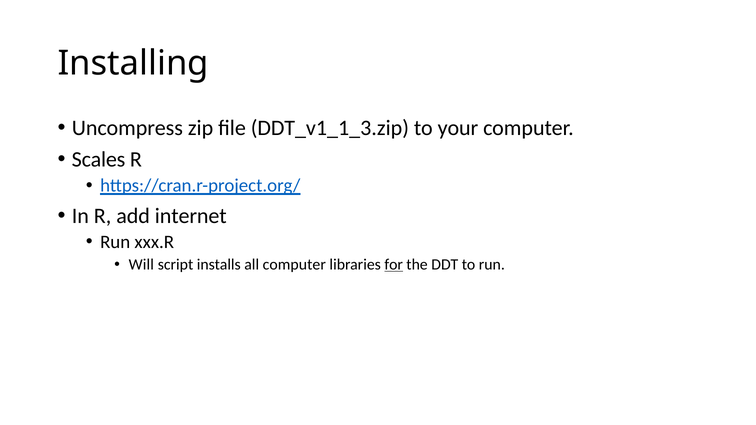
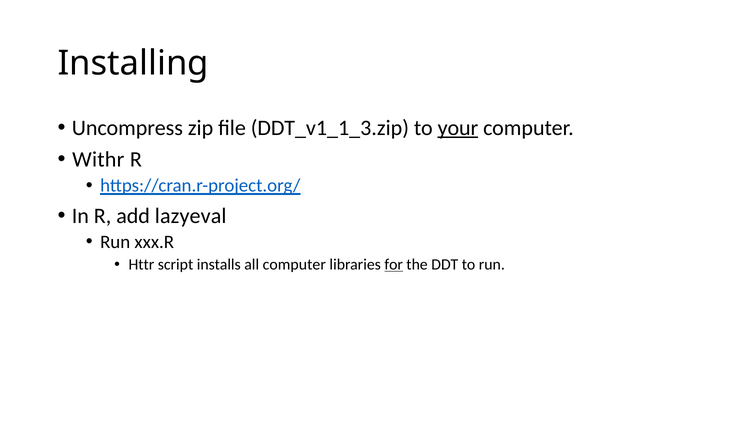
your underline: none -> present
Scales: Scales -> Withr
internet: internet -> lazyeval
Will: Will -> Httr
